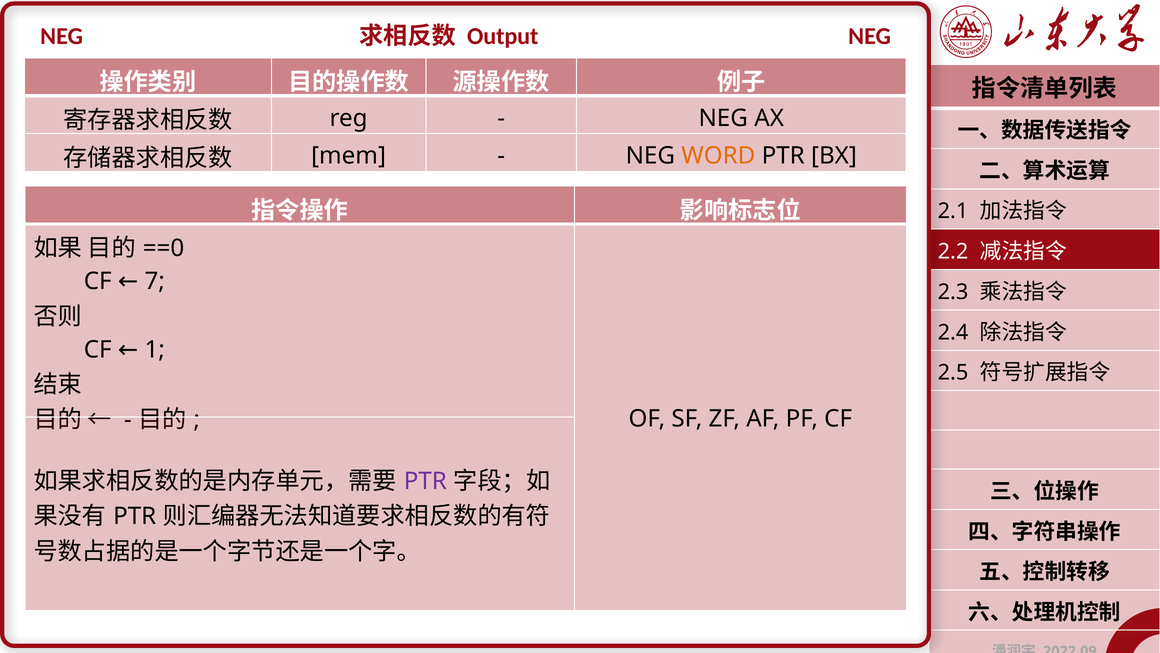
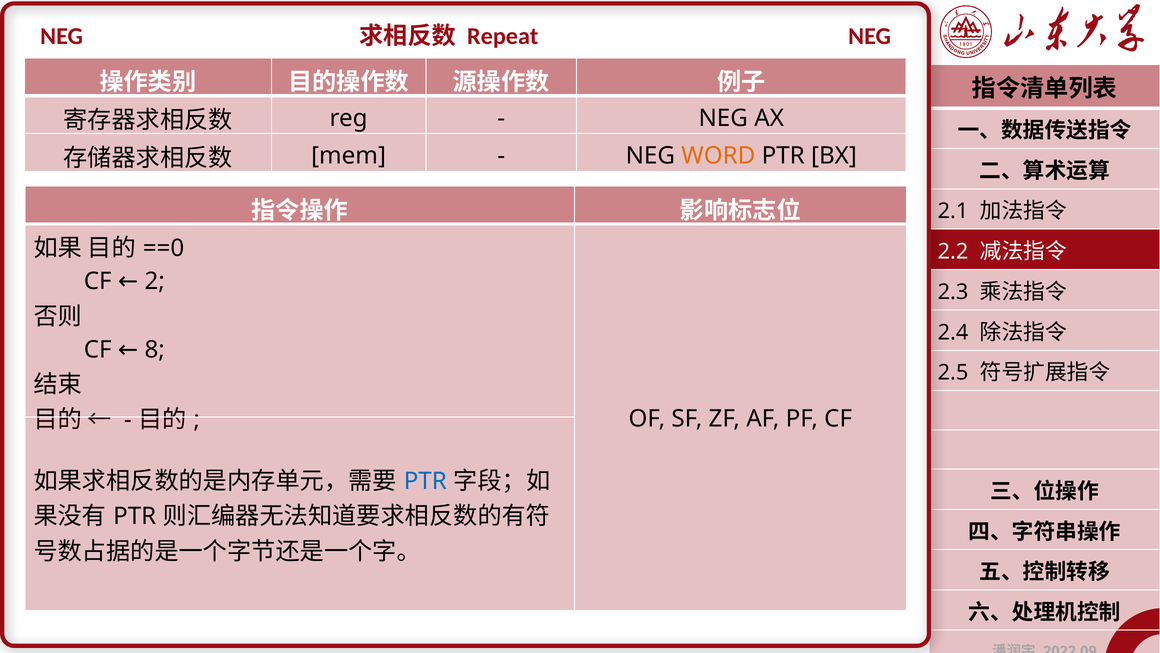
Output: Output -> Repeat
7: 7 -> 2
1: 1 -> 8
PTR at (425, 481) colour: purple -> blue
